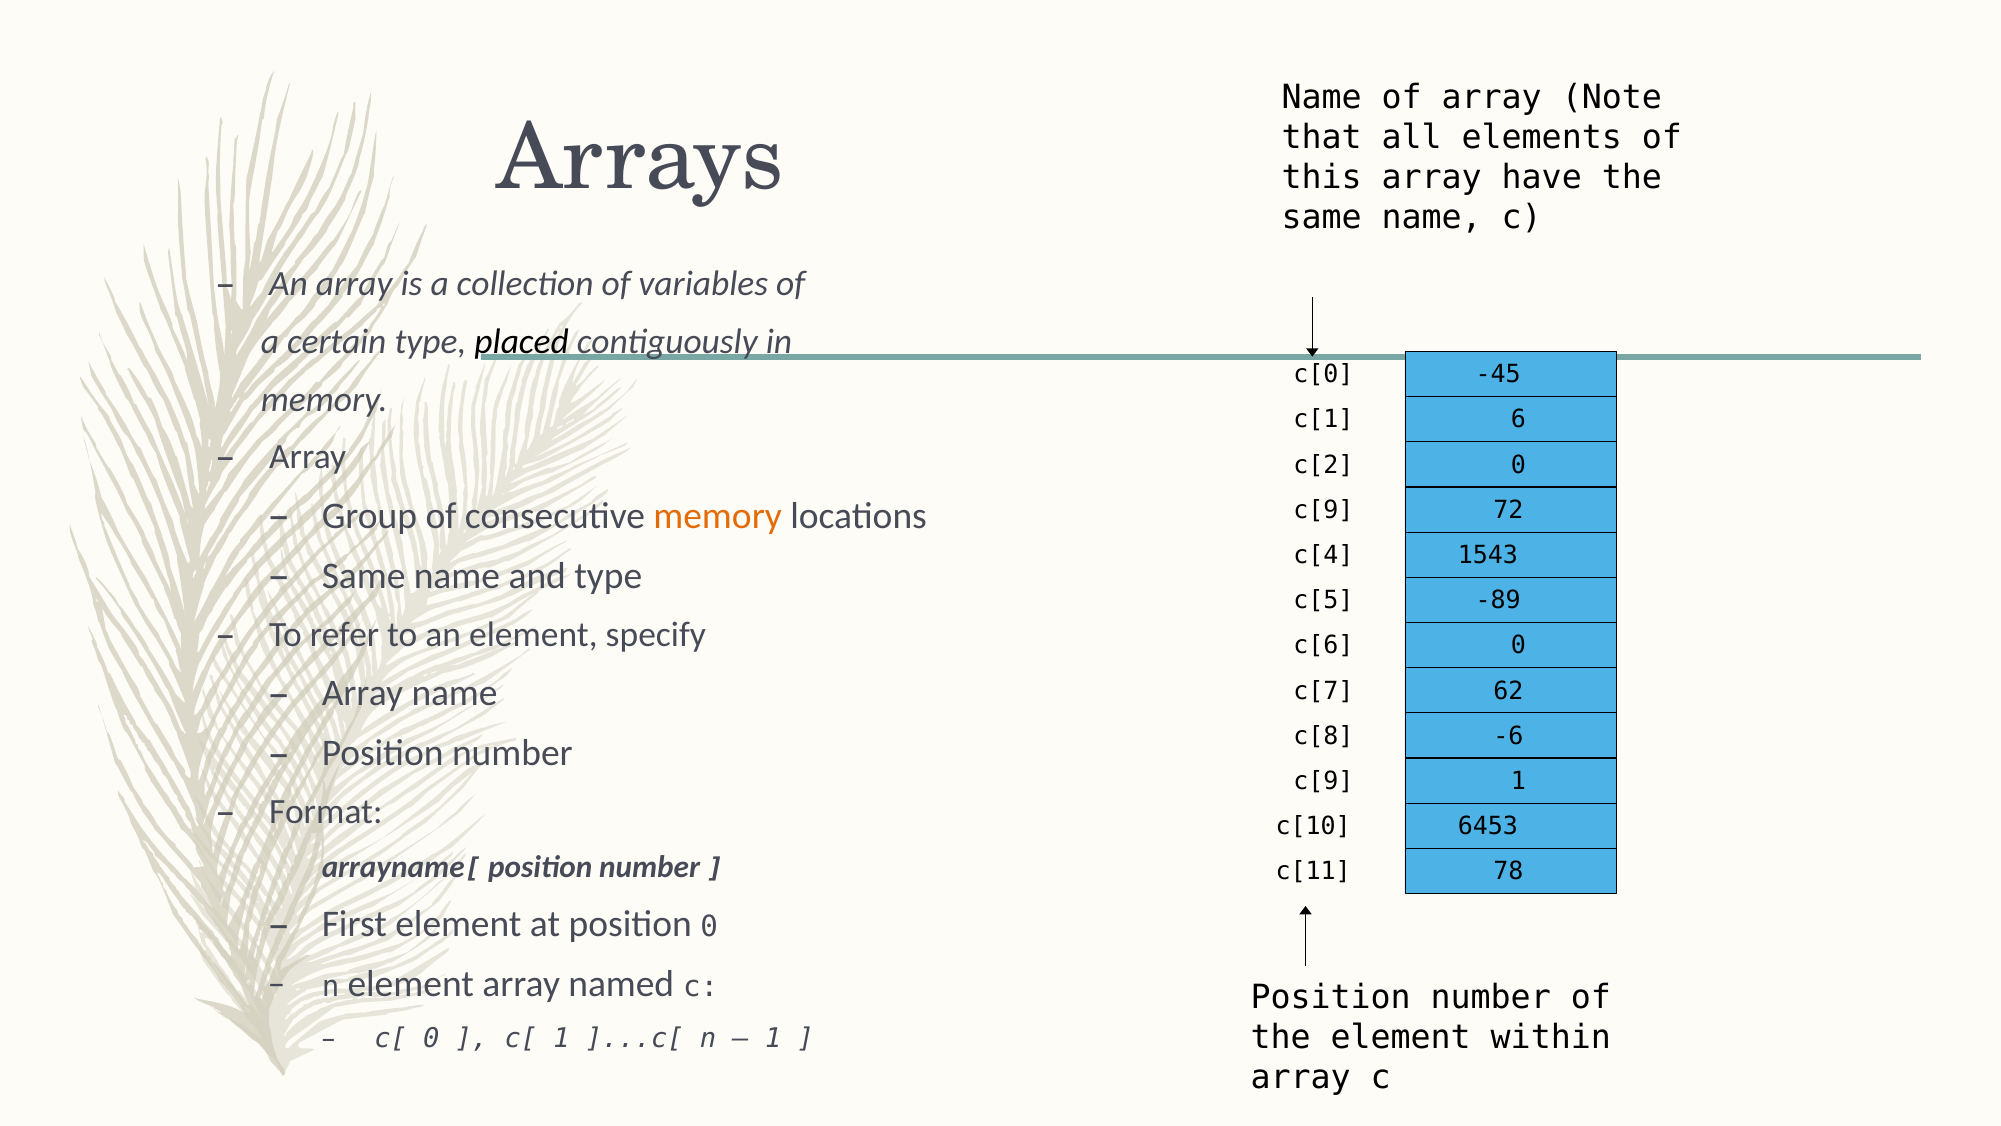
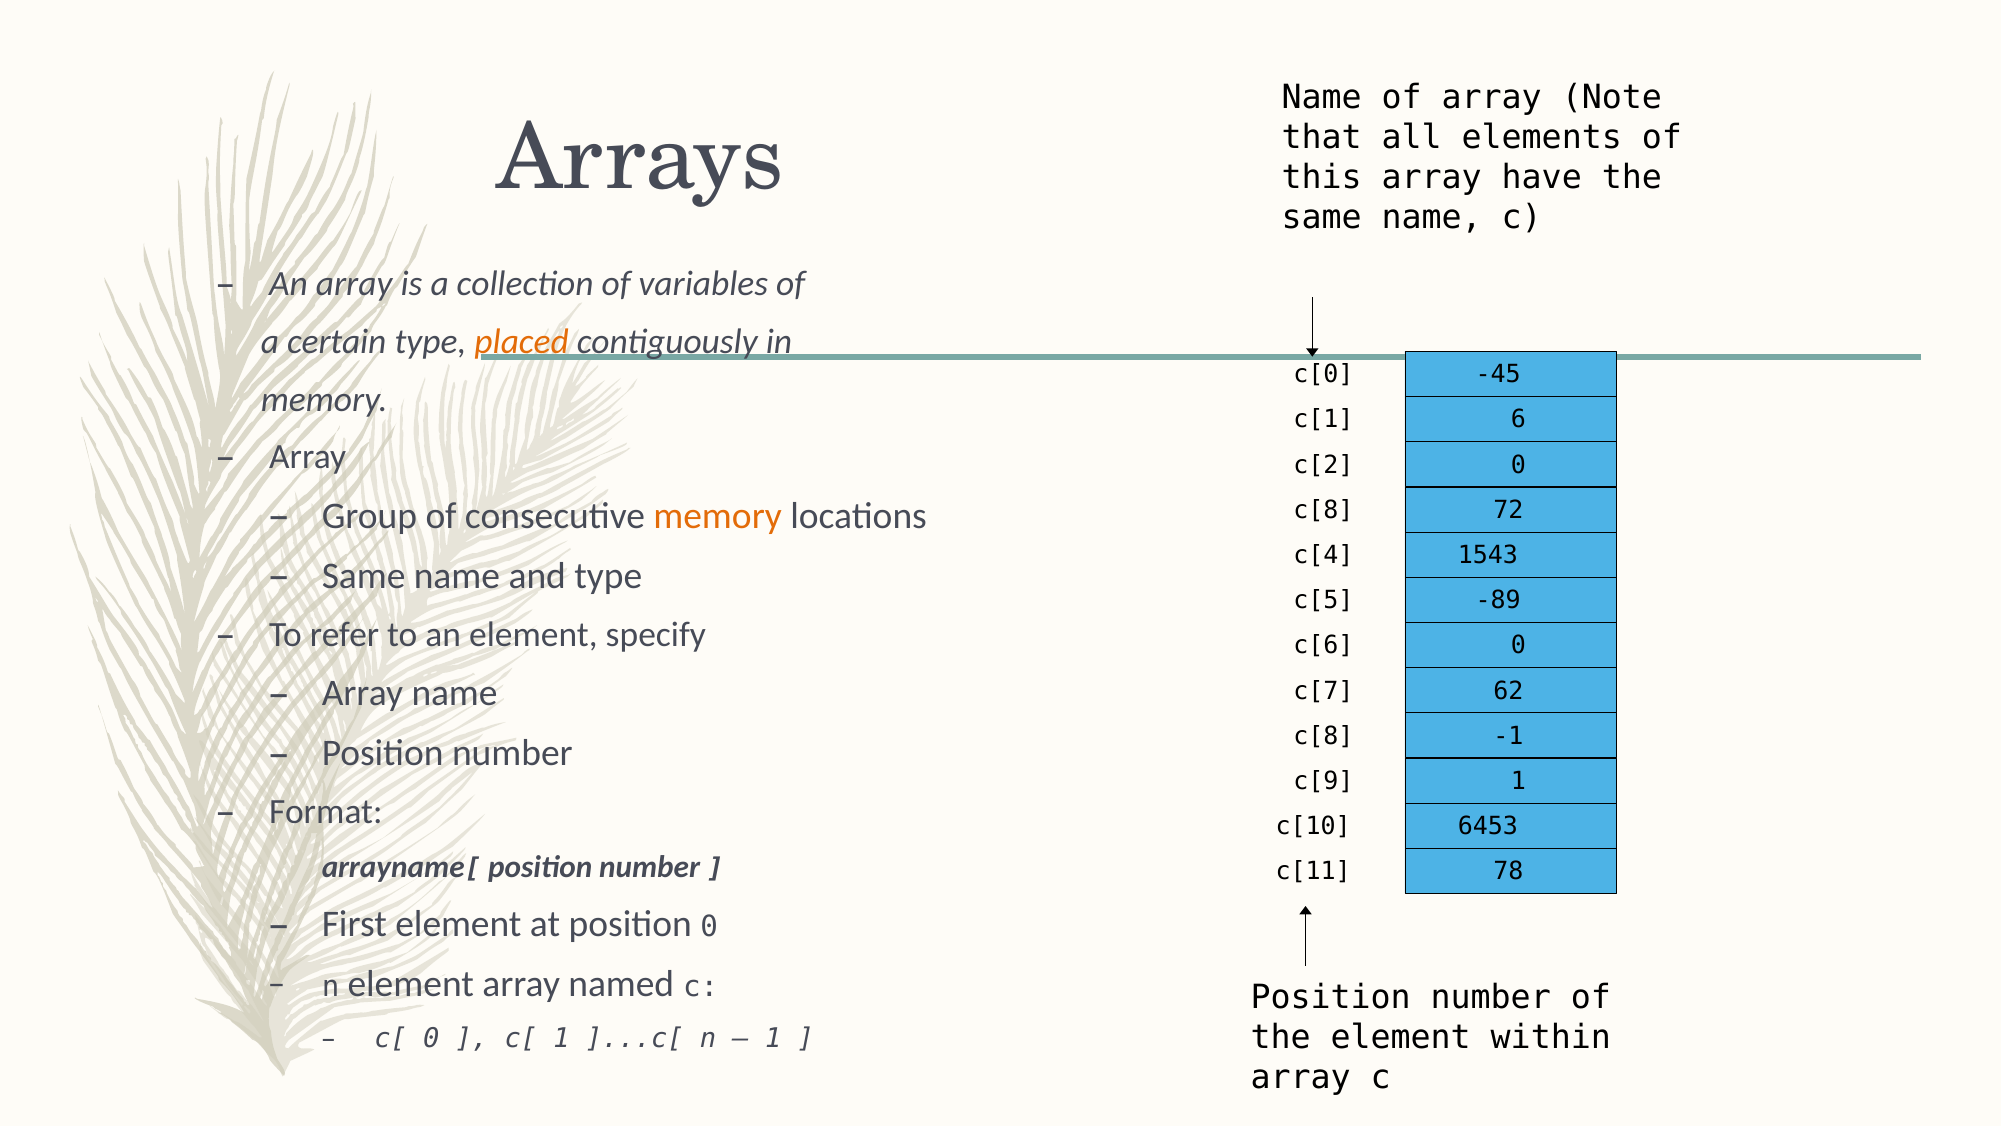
placed colour: black -> orange
c[9 at (1323, 510): c[9 -> c[8
-6: -6 -> -1
